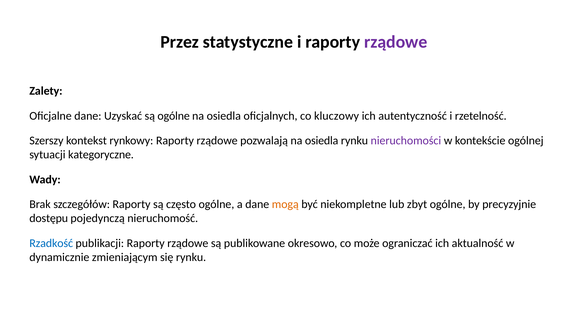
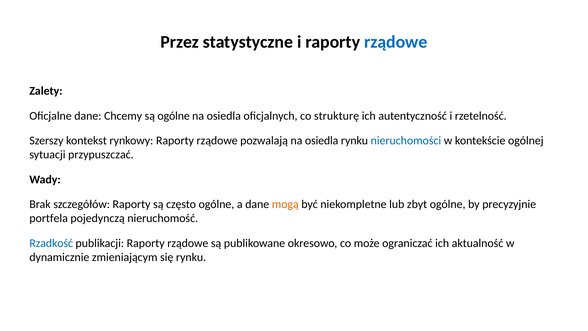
rządowe at (396, 42) colour: purple -> blue
Uzyskać: Uzyskać -> Chcemy
kluczowy: kluczowy -> strukturę
nieruchomości colour: purple -> blue
kategoryczne: kategoryczne -> przypuszczać
dostępu: dostępu -> portfela
